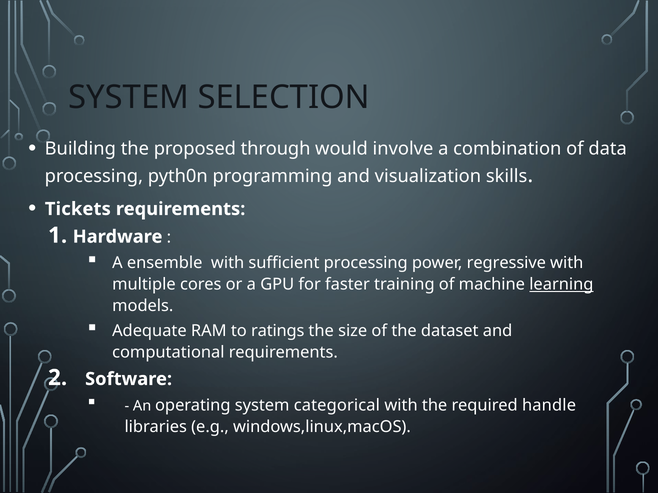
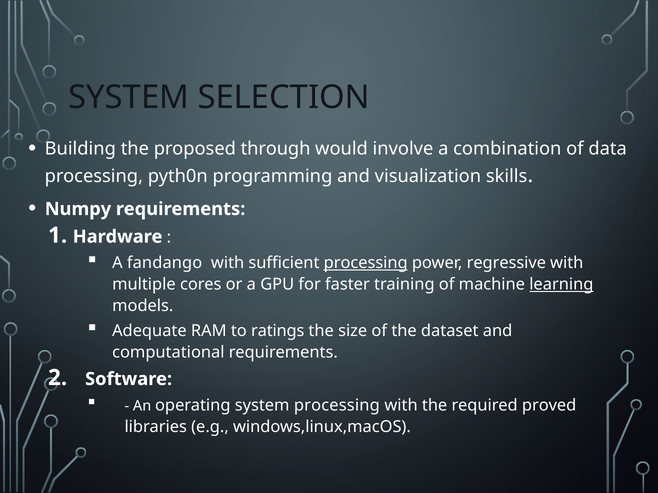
Tickets: Tickets -> Numpy
ensemble: ensemble -> fandango
processing at (366, 263) underline: none -> present
system categorical: categorical -> processing
handle: handle -> proved
